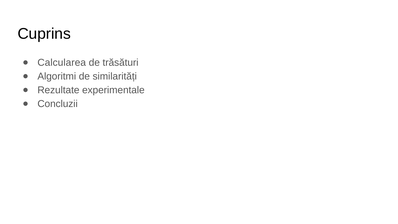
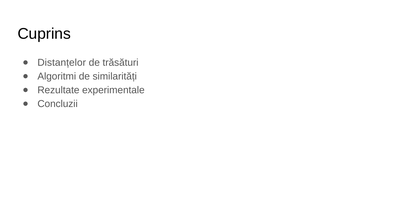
Calcularea: Calcularea -> Distanțelor
